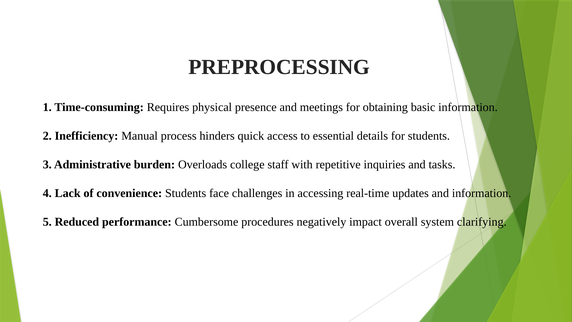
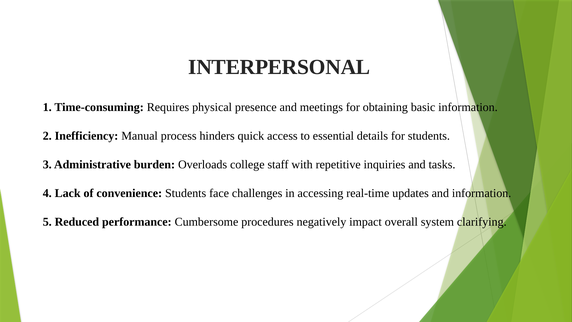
PREPROCESSING: PREPROCESSING -> INTERPERSONAL
